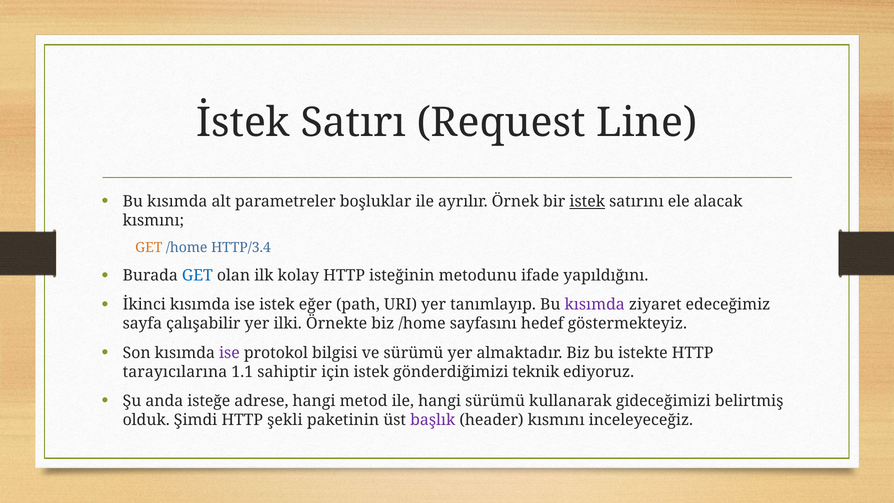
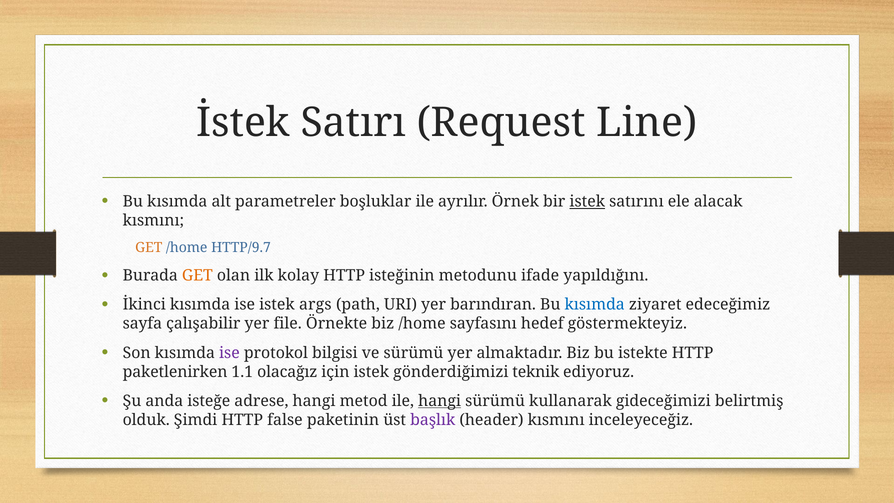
HTTP/3.4: HTTP/3.4 -> HTTP/9.7
GET at (197, 276) colour: blue -> orange
eğer: eğer -> args
tanımlayıp: tanımlayıp -> barındıran
kısımda at (595, 305) colour: purple -> blue
ilki: ilki -> file
tarayıcılarına: tarayıcılarına -> paketlenirken
sahiptir: sahiptir -> olacağız
hangi at (440, 401) underline: none -> present
şekli: şekli -> false
